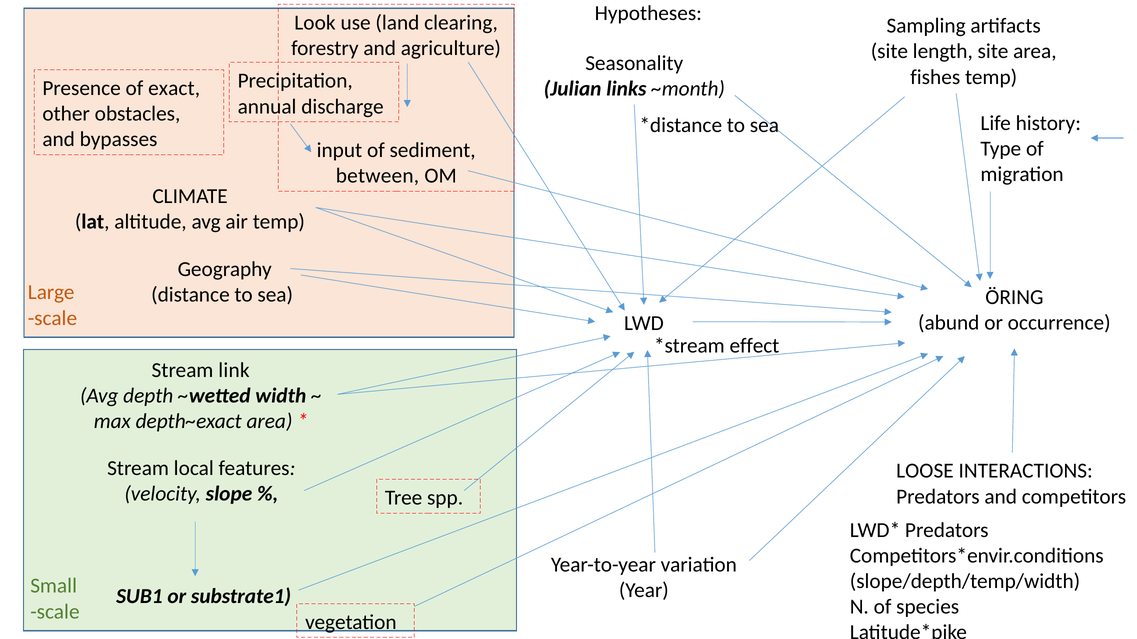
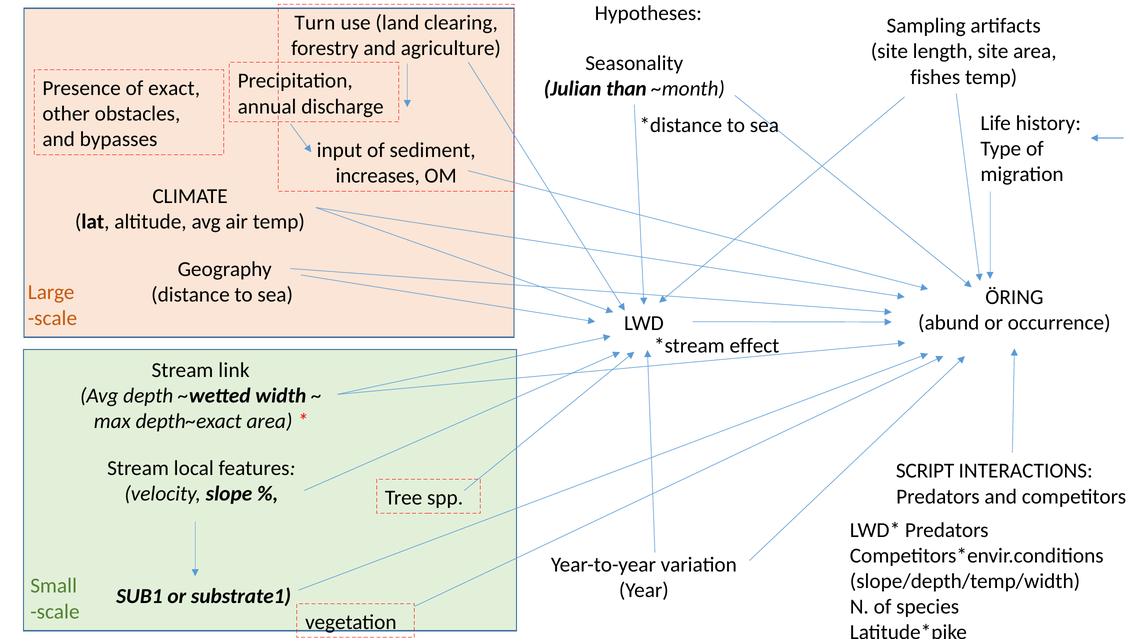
Look: Look -> Turn
links: links -> than
between: between -> increases
LOOSE: LOOSE -> SCRIPT
